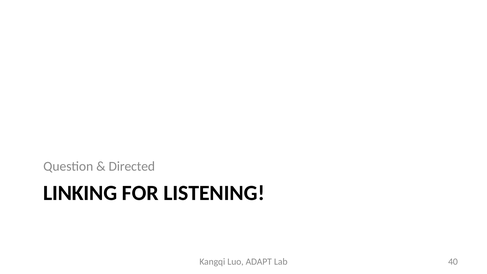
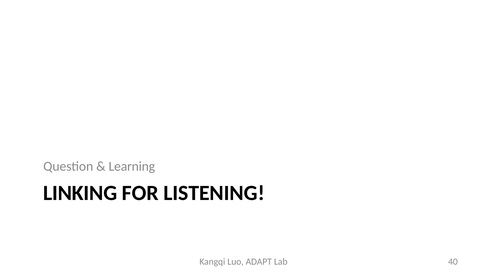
Directed: Directed -> Learning
